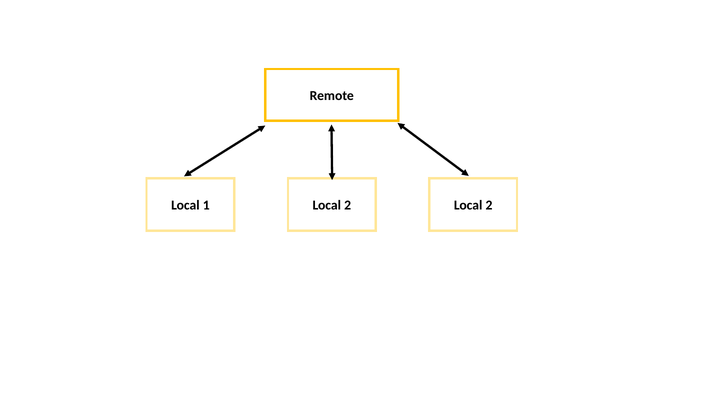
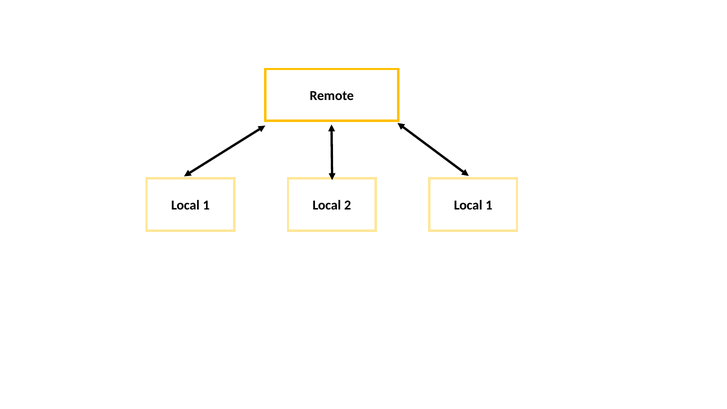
2 Local 2: 2 -> 1
